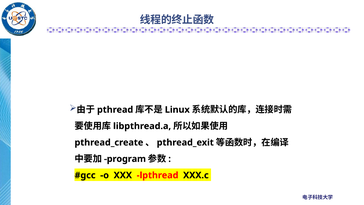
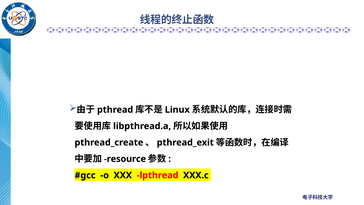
program: program -> resource
